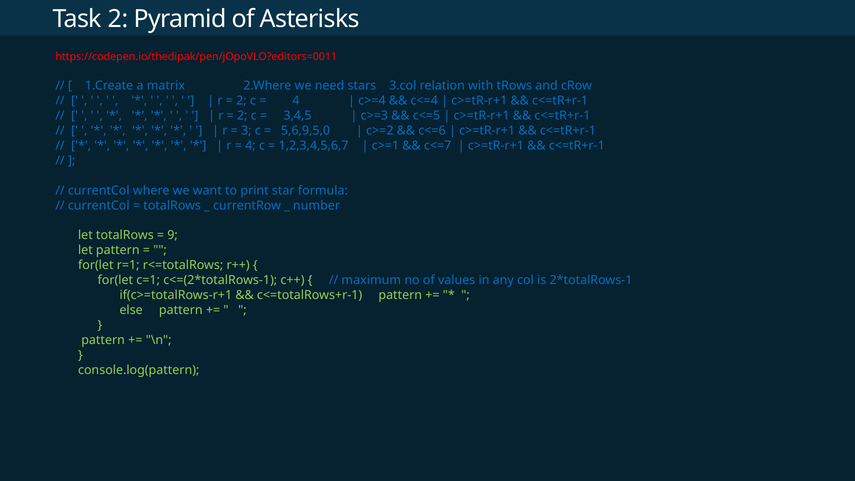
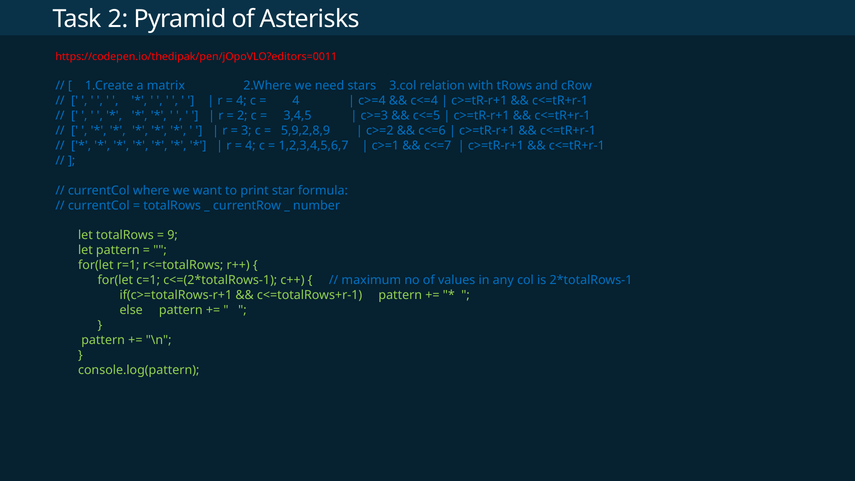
2 at (241, 101): 2 -> 4
5,6,9,5,0: 5,6,9,5,0 -> 5,9,2,8,9
